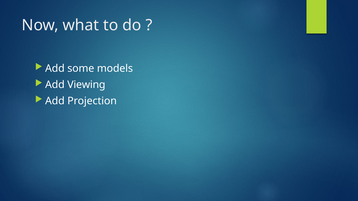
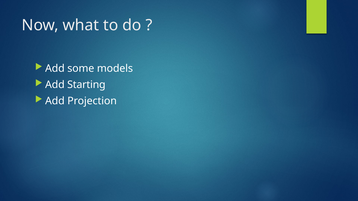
Viewing: Viewing -> Starting
